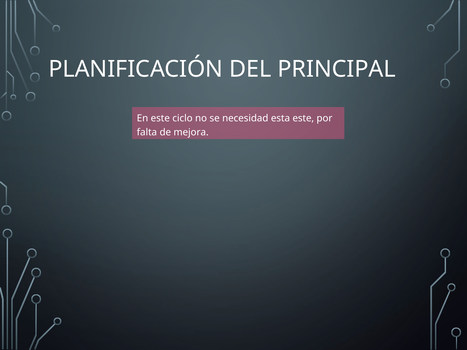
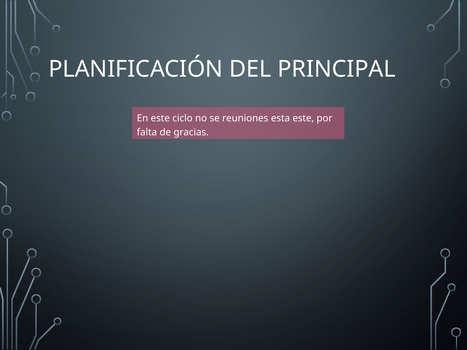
necesidad: necesidad -> reuniones
mejora: mejora -> gracias
